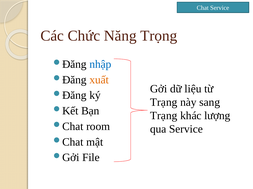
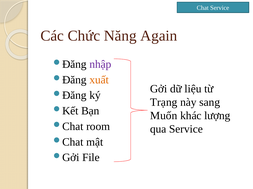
Trọng: Trọng -> Again
nhập colour: blue -> purple
Trạng at (164, 116): Trạng -> Muốn
